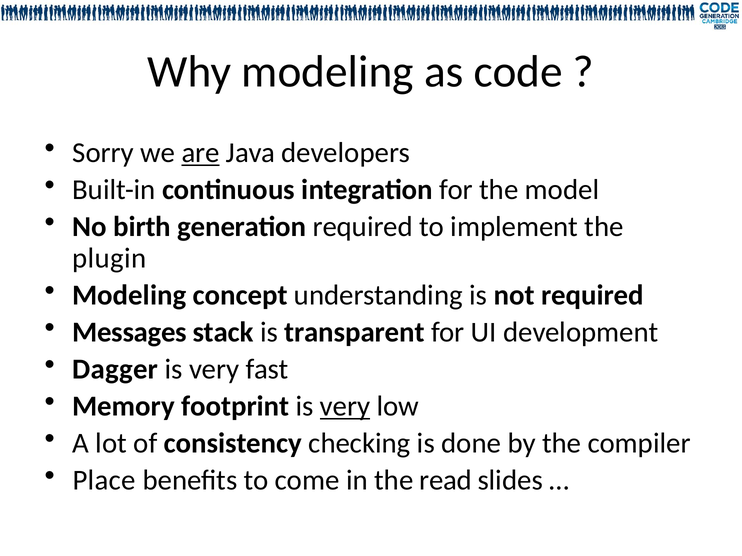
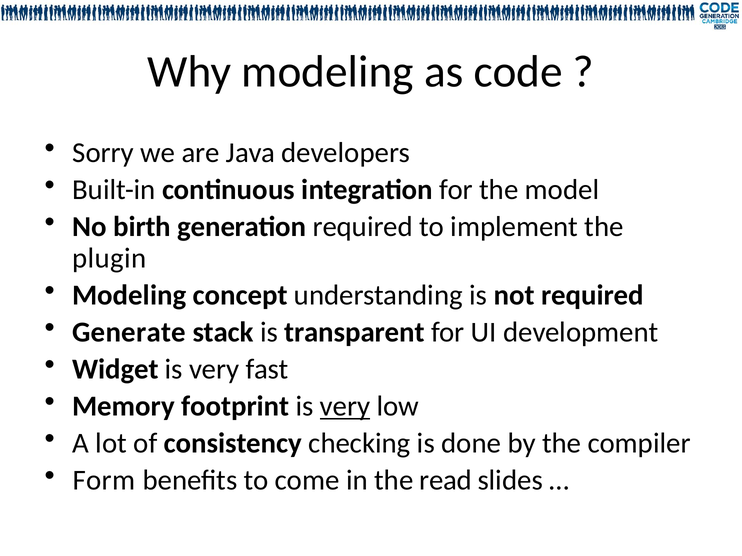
are underline: present -> none
Messages: Messages -> Generate
Dagger: Dagger -> Widget
Place: Place -> Form
